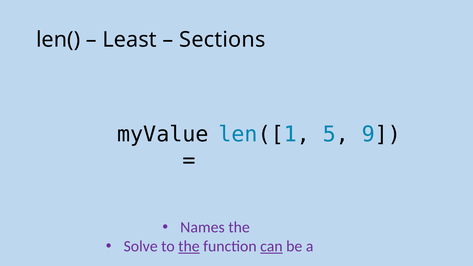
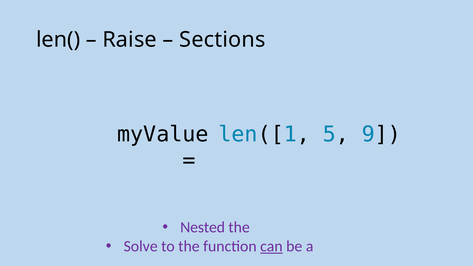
Least: Least -> Raise
Names: Names -> Nested
the at (189, 246) underline: present -> none
